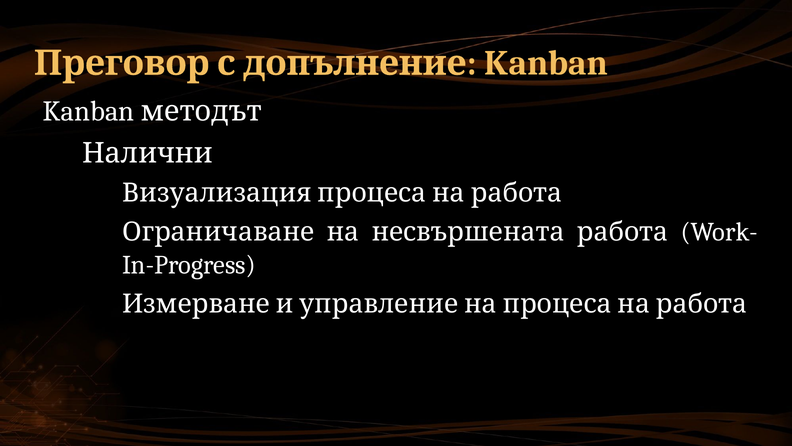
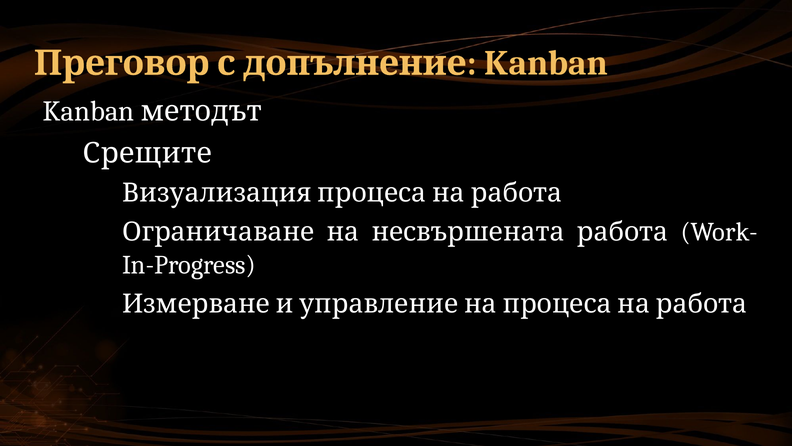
Налични: Налични -> Срещите
